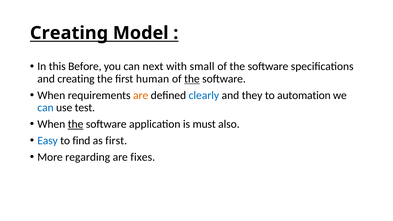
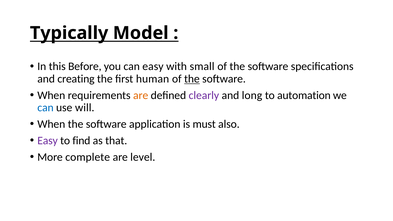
Creating at (69, 33): Creating -> Typically
can next: next -> easy
clearly colour: blue -> purple
they: they -> long
test: test -> will
the at (76, 124) underline: present -> none
Easy at (48, 141) colour: blue -> purple
as first: first -> that
regarding: regarding -> complete
fixes: fixes -> level
